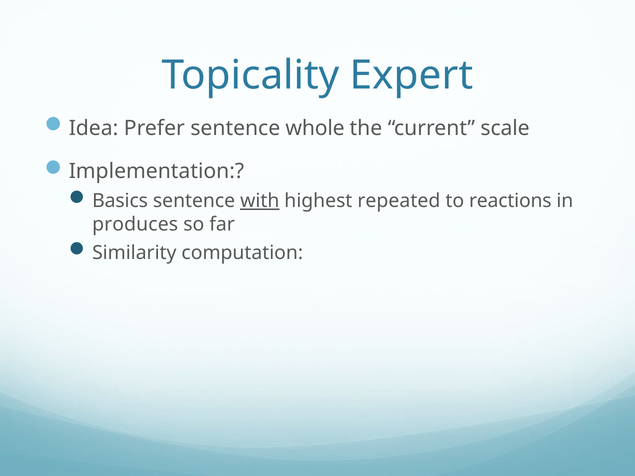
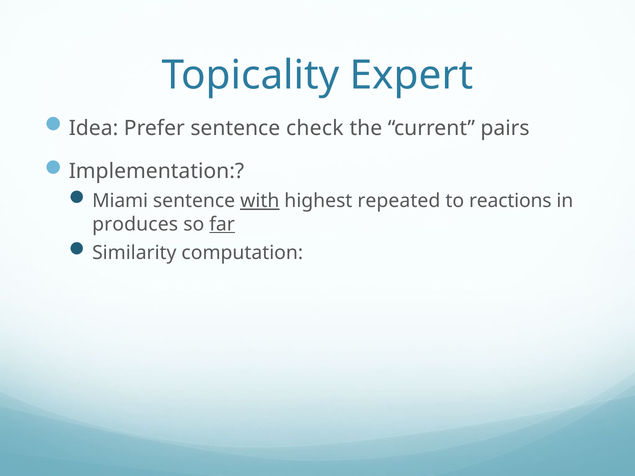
whole: whole -> check
scale: scale -> pairs
Basics: Basics -> Miami
far underline: none -> present
